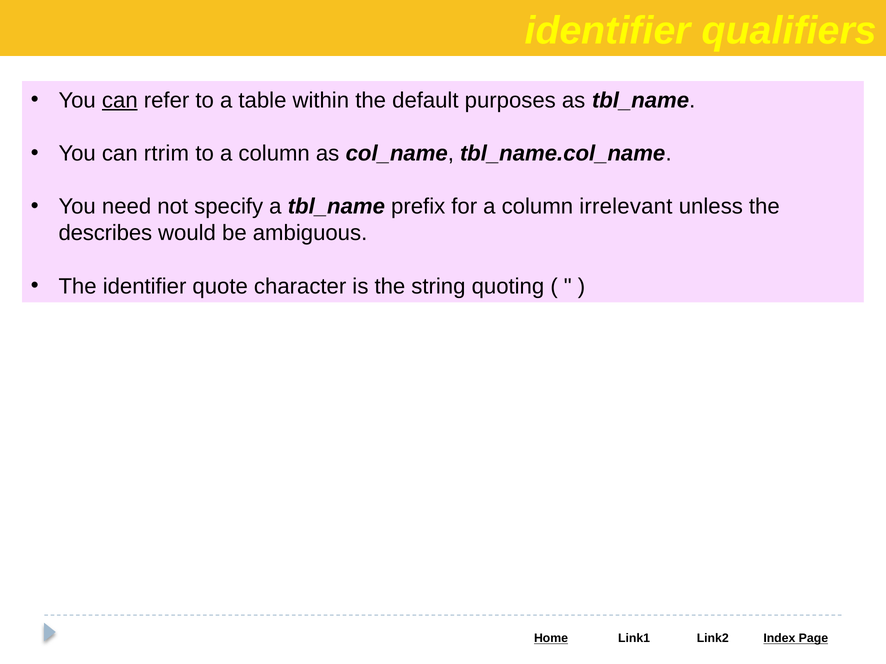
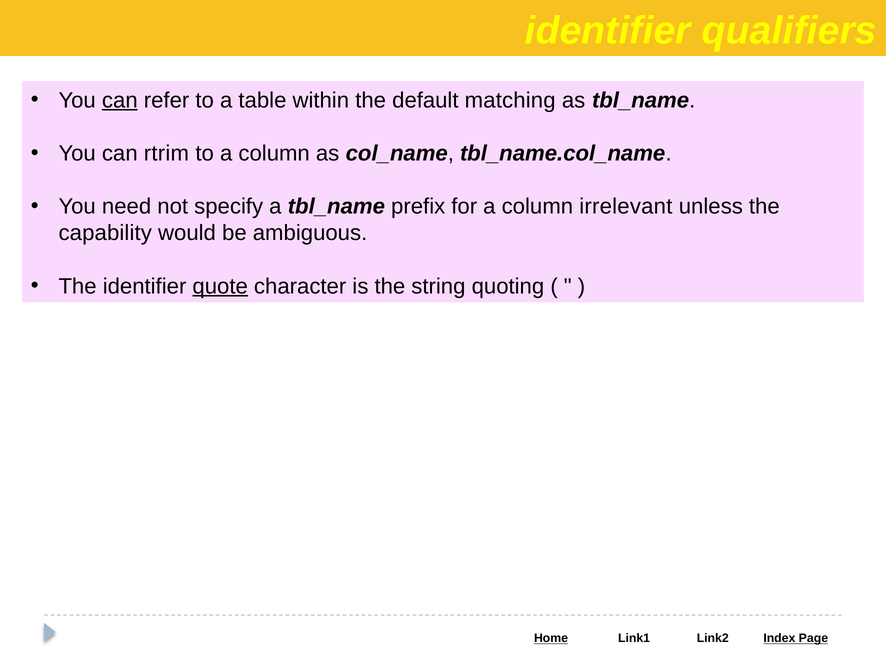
purposes: purposes -> matching
describes: describes -> capability
quote underline: none -> present
